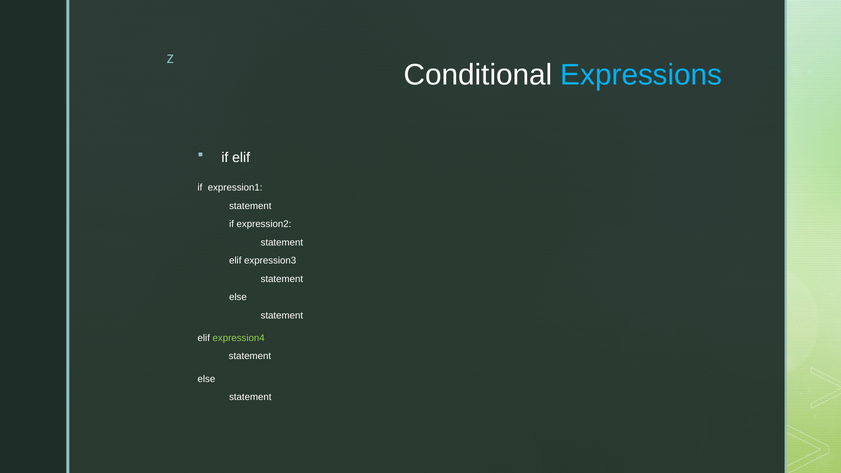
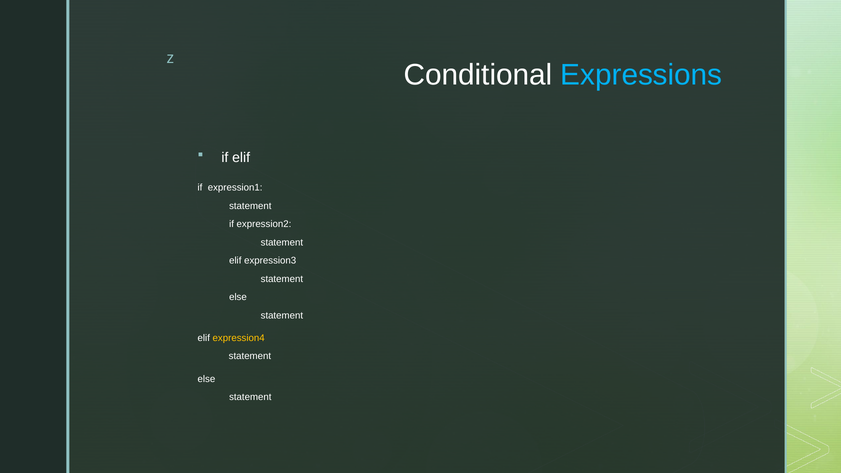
expression4 colour: light green -> yellow
